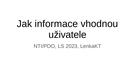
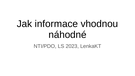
uživatele: uživatele -> náhodné
